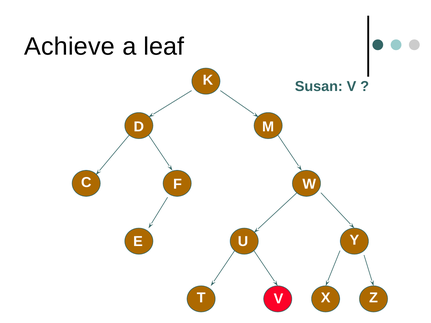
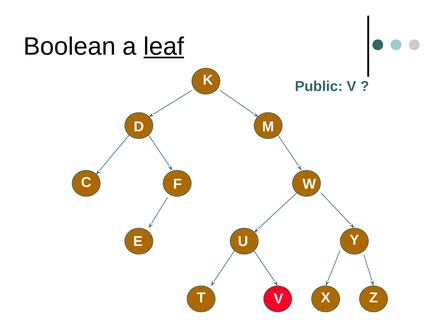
Achieve: Achieve -> Boolean
leaf underline: none -> present
Susan: Susan -> Public
